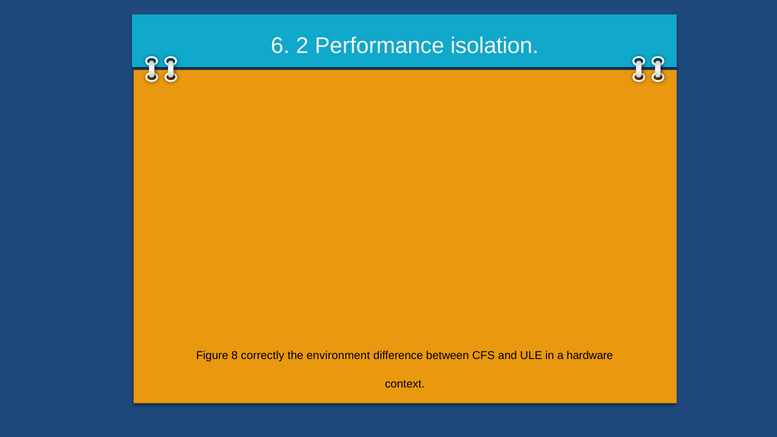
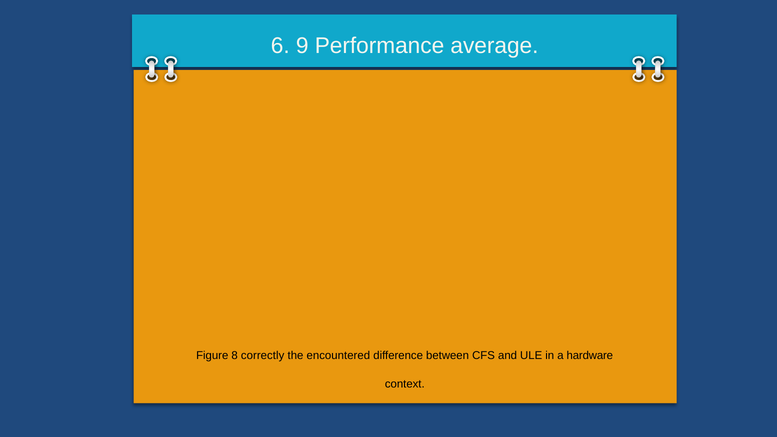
2: 2 -> 9
isolation: isolation -> average
environment: environment -> encountered
